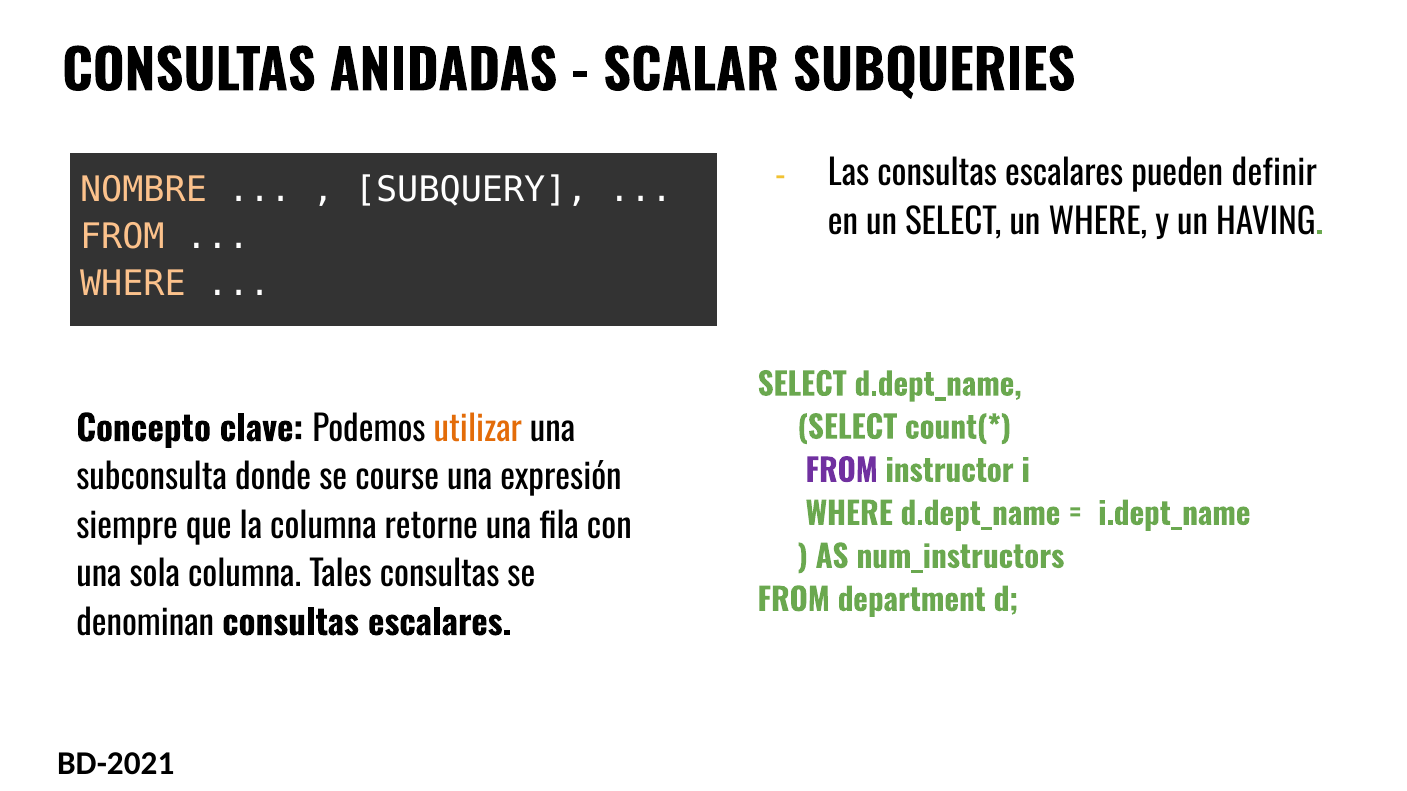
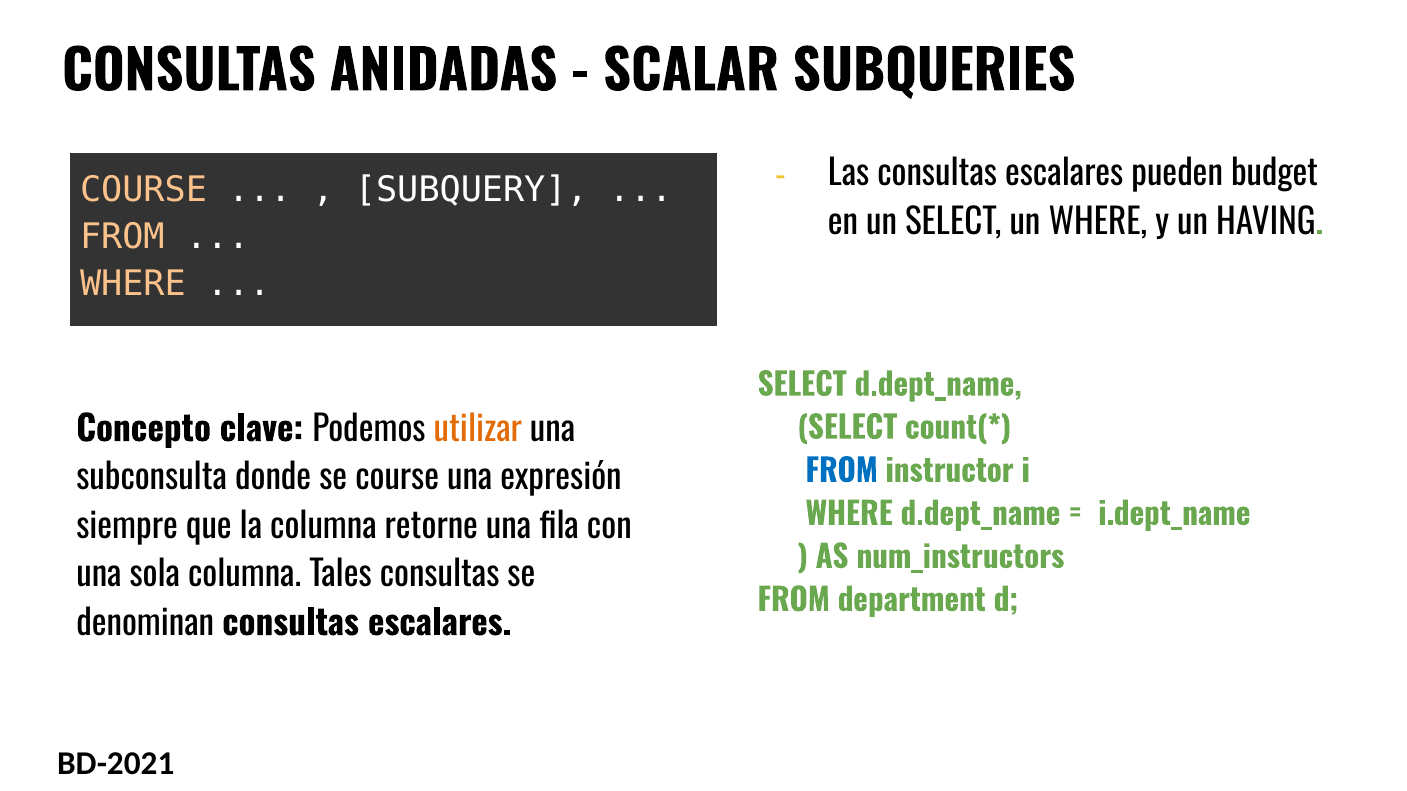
definir: definir -> budget
NOMBRE at (143, 190): NOMBRE -> COURSE
FROM at (842, 472) colour: purple -> blue
